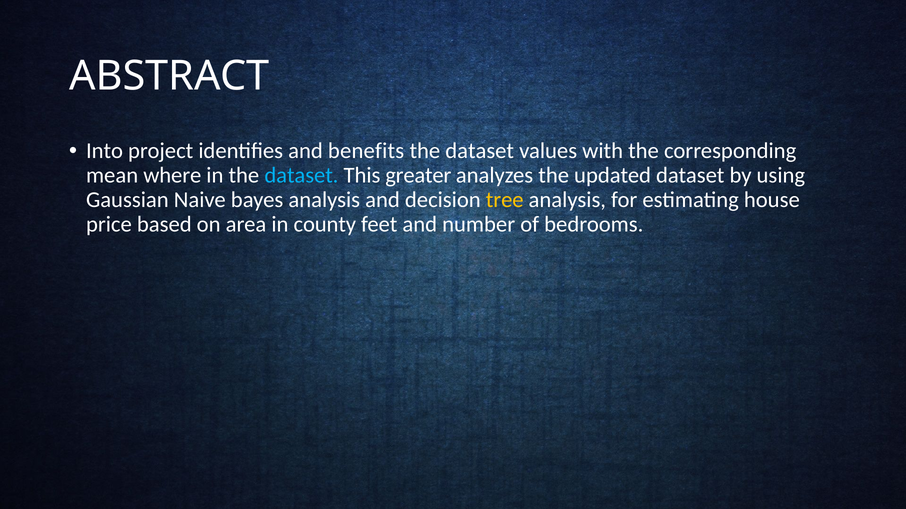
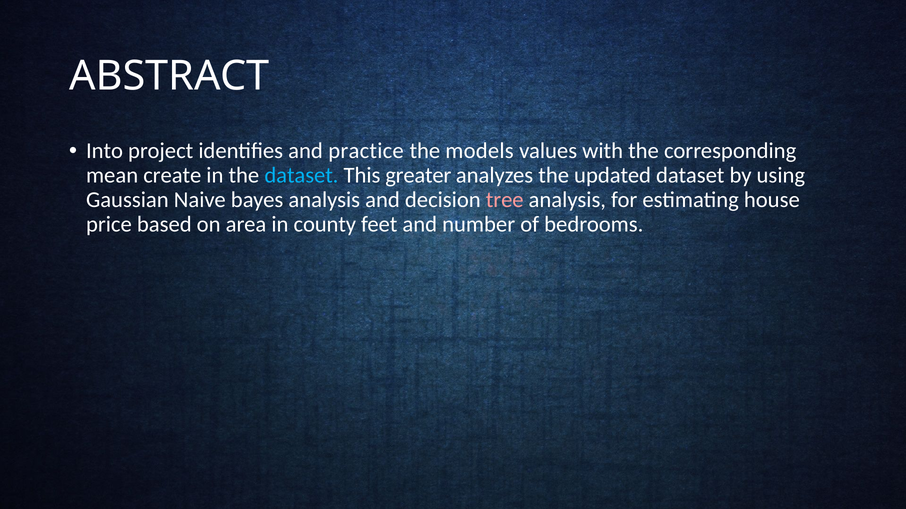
benefits: benefits -> practice
dataset at (480, 151): dataset -> models
where: where -> create
tree colour: yellow -> pink
